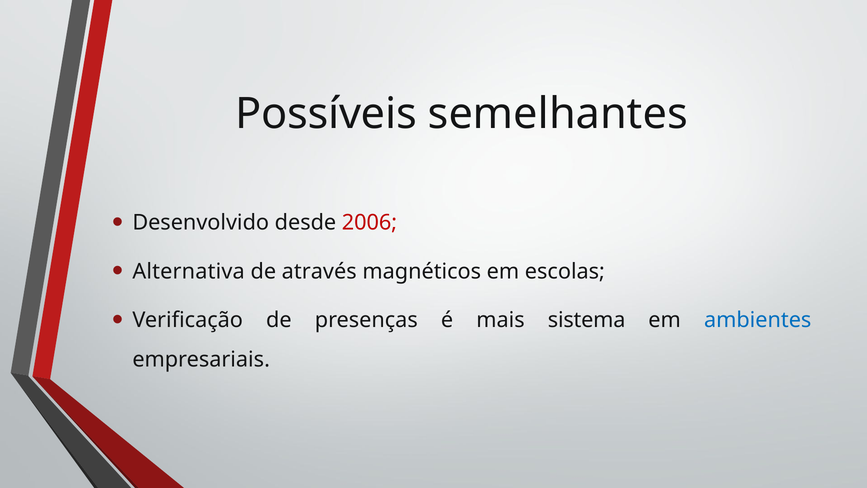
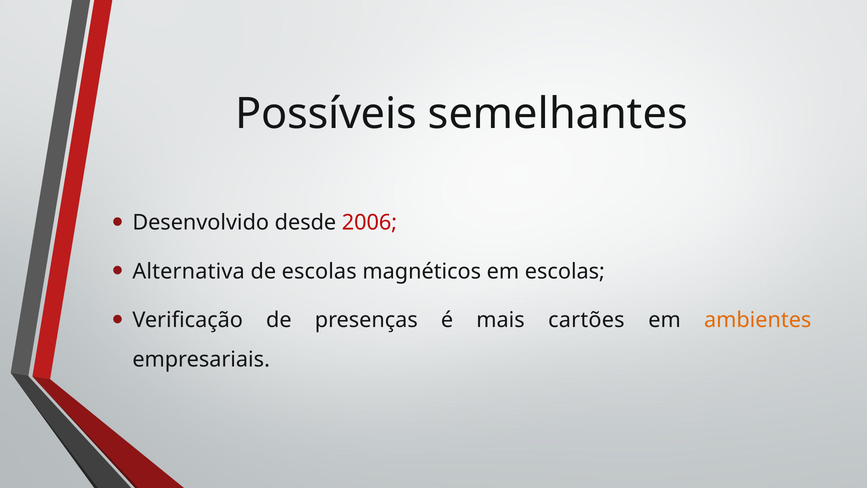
de através: através -> escolas
sistema: sistema -> cartões
ambientes colour: blue -> orange
